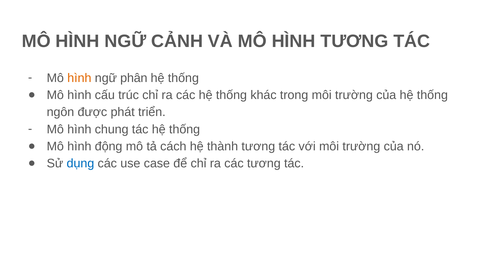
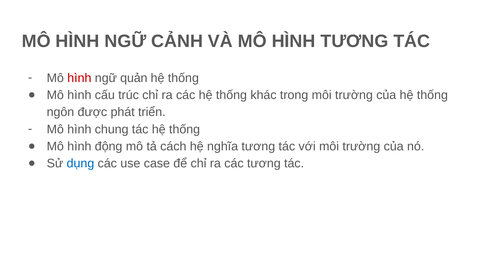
hình at (79, 78) colour: orange -> red
phân: phân -> quản
thành: thành -> nghĩa
